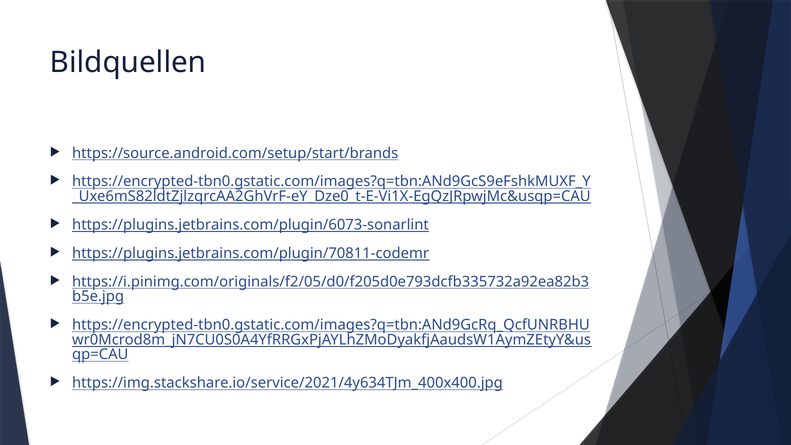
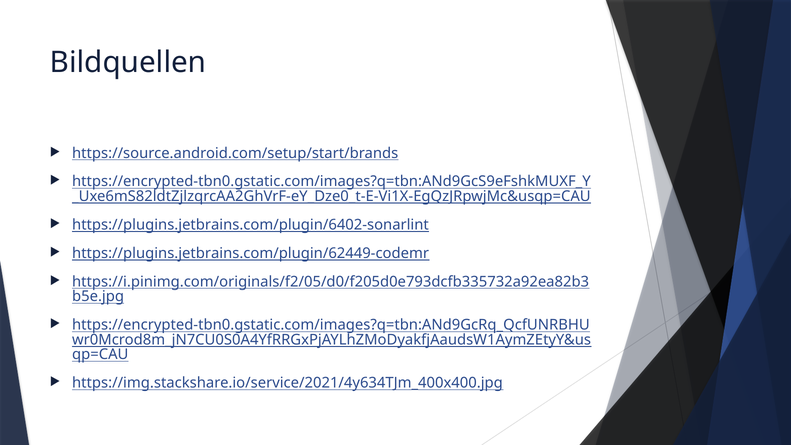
https://plugins.jetbrains.com/plugin/6073-sonarlint: https://plugins.jetbrains.com/plugin/6073-sonarlint -> https://plugins.jetbrains.com/plugin/6402-sonarlint
https://plugins.jetbrains.com/plugin/70811-codemr: https://plugins.jetbrains.com/plugin/70811-codemr -> https://plugins.jetbrains.com/plugin/62449-codemr
